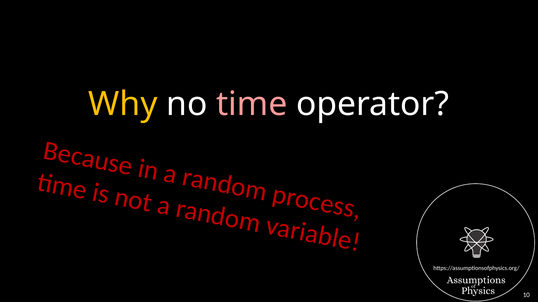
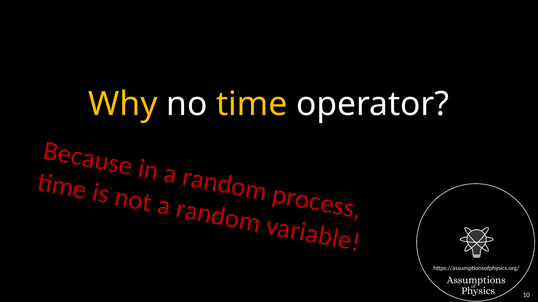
time colour: pink -> yellow
